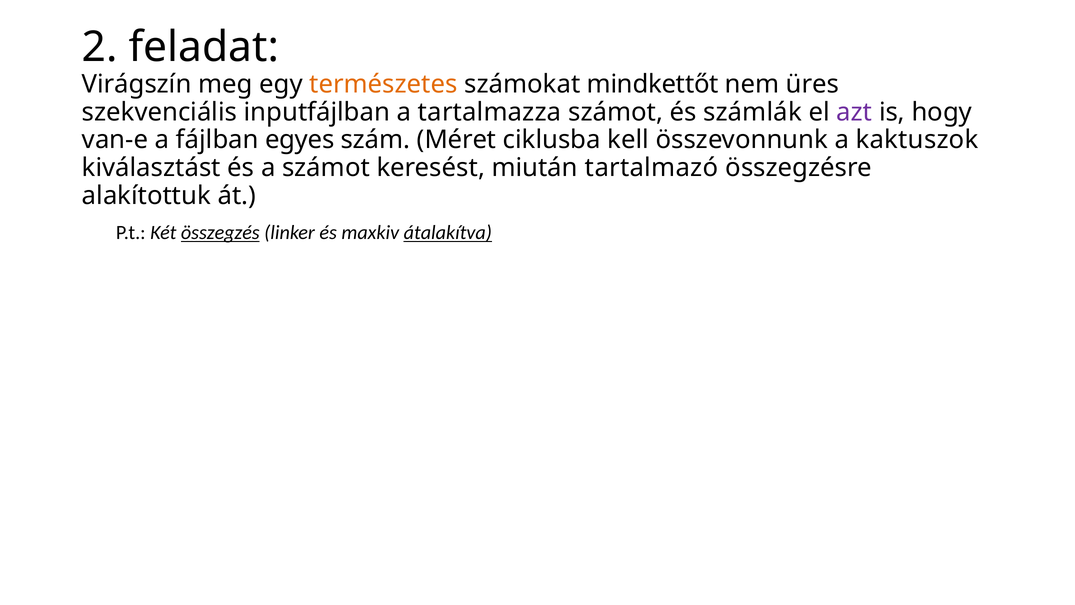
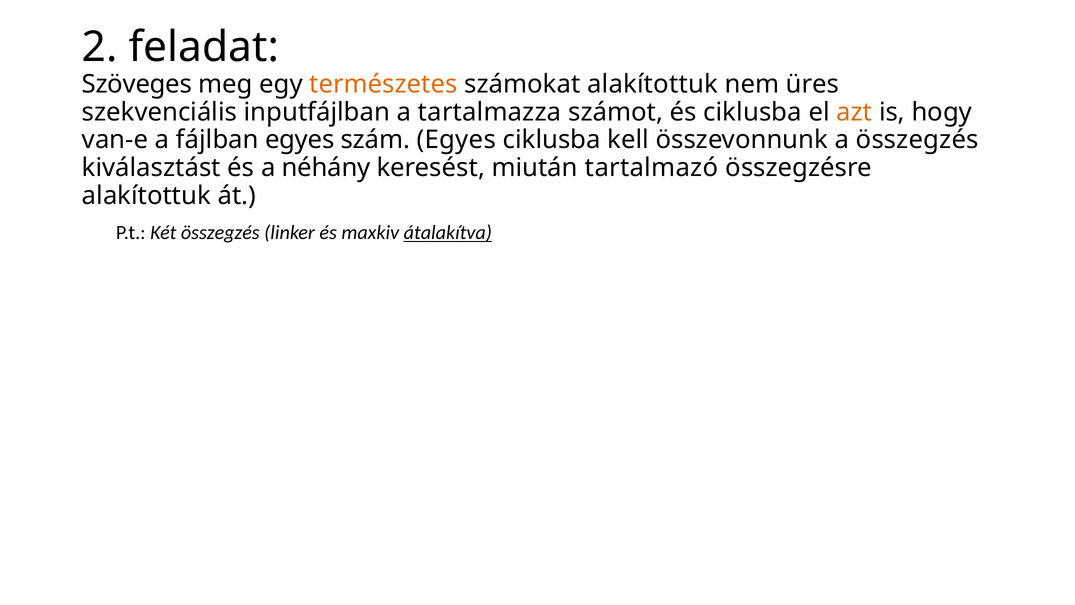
Virágszín: Virágszín -> Szöveges
számokat mindkettőt: mindkettőt -> alakítottuk
és számlák: számlák -> ciklusba
azt colour: purple -> orange
szám Méret: Méret -> Egyes
a kaktuszok: kaktuszok -> összegzés
a számot: számot -> néhány
összegzés at (220, 233) underline: present -> none
